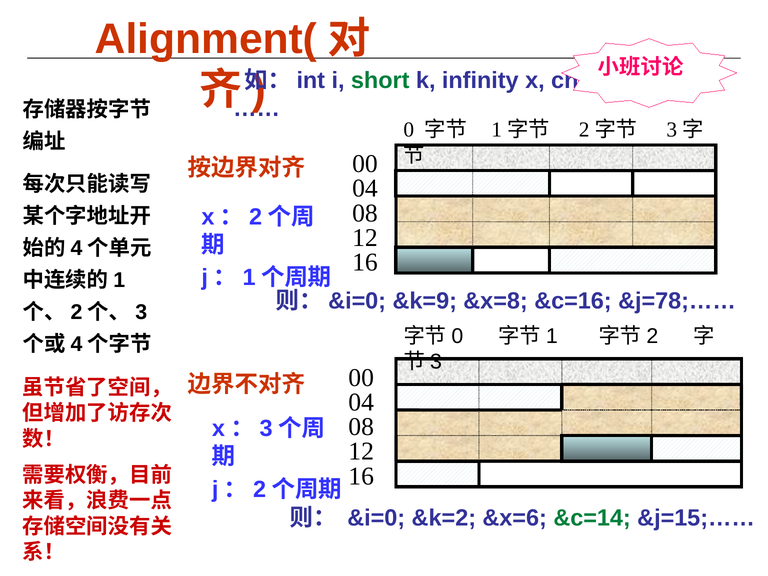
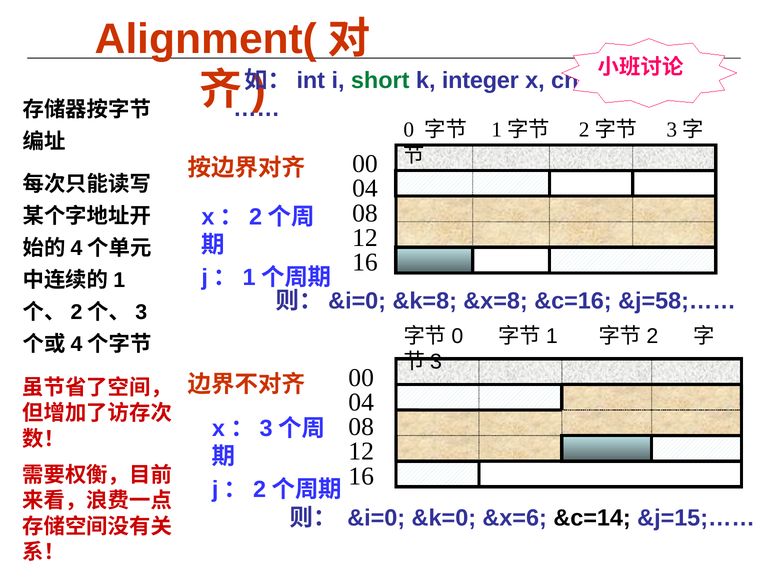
infinity: infinity -> integer
&k=9: &k=9 -> &k=8
&j=78;……: &j=78;…… -> &j=58;……
&k=2: &k=2 -> &k=0
&c=14 colour: green -> black
